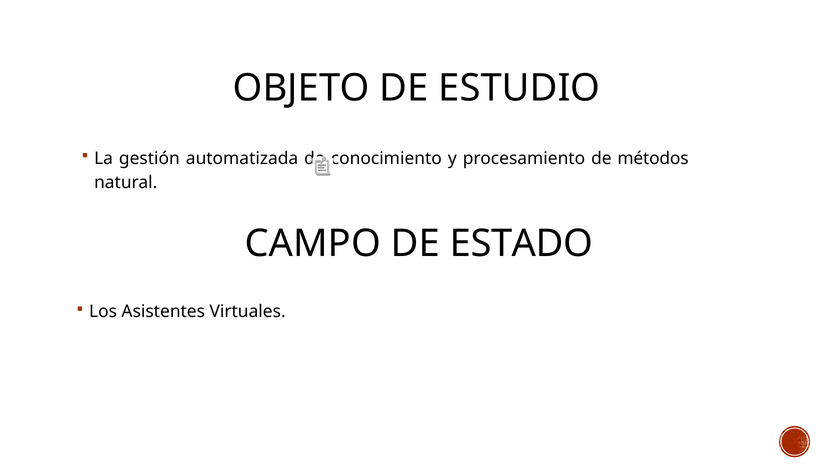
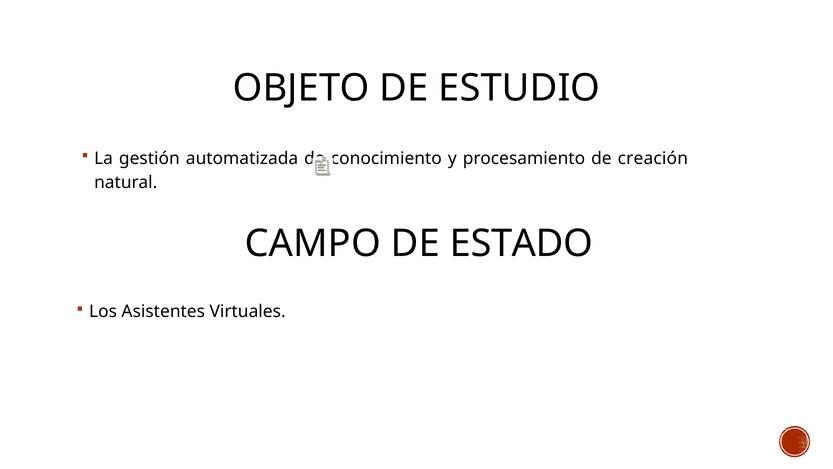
métodos: métodos -> creación
